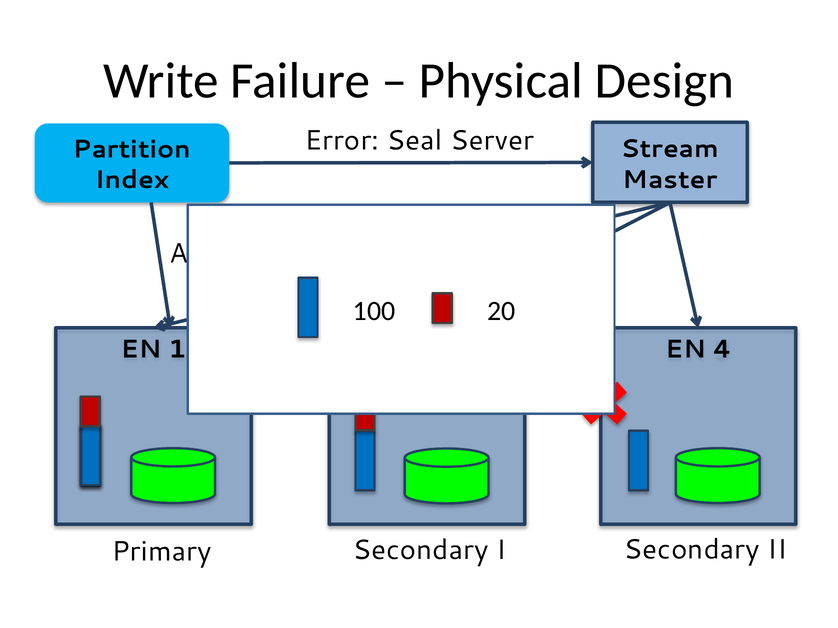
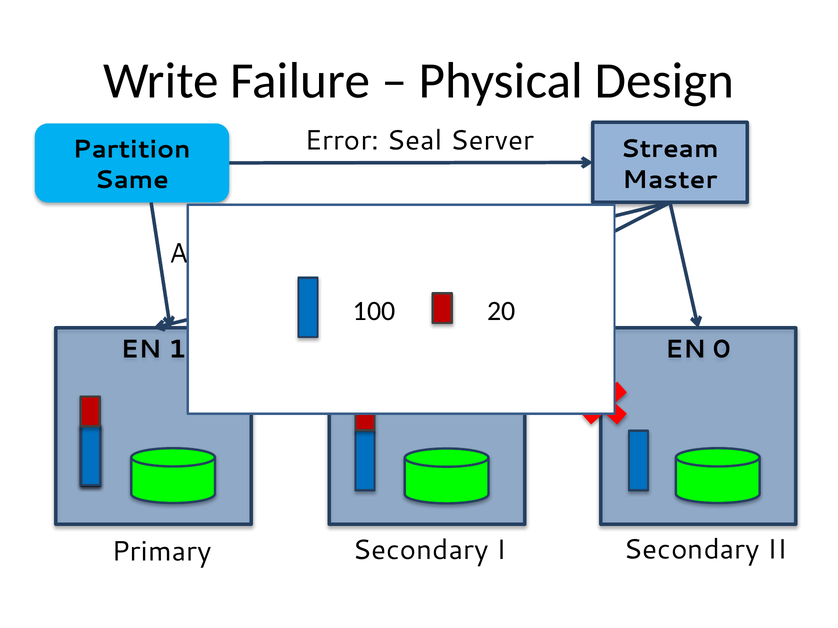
Index: Index -> Same
4: 4 -> 0
